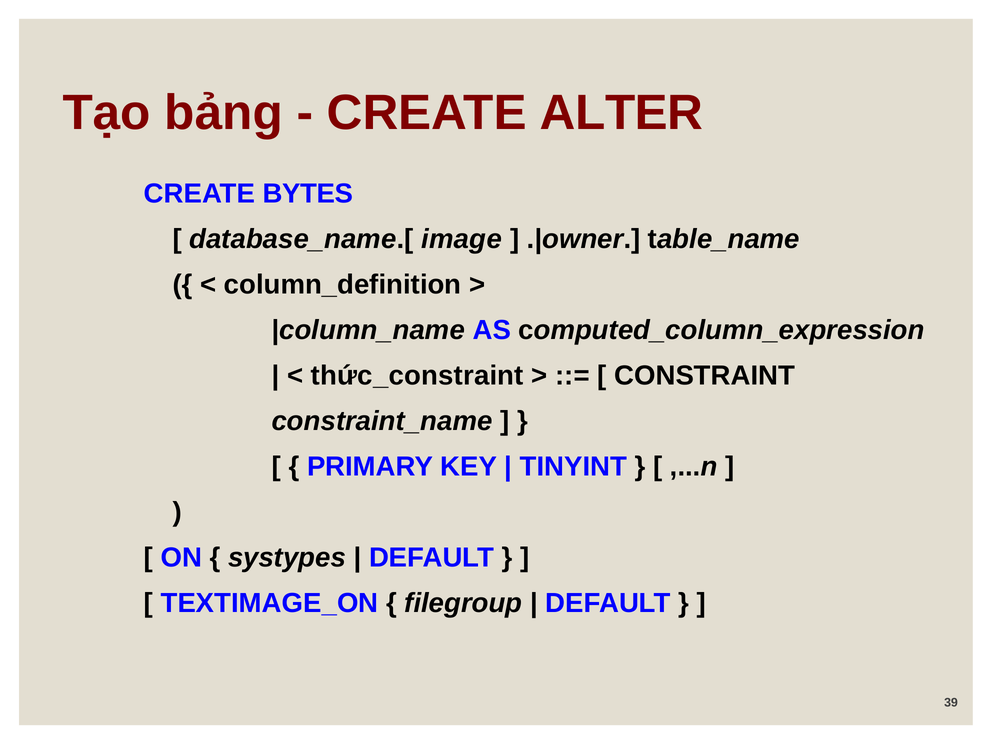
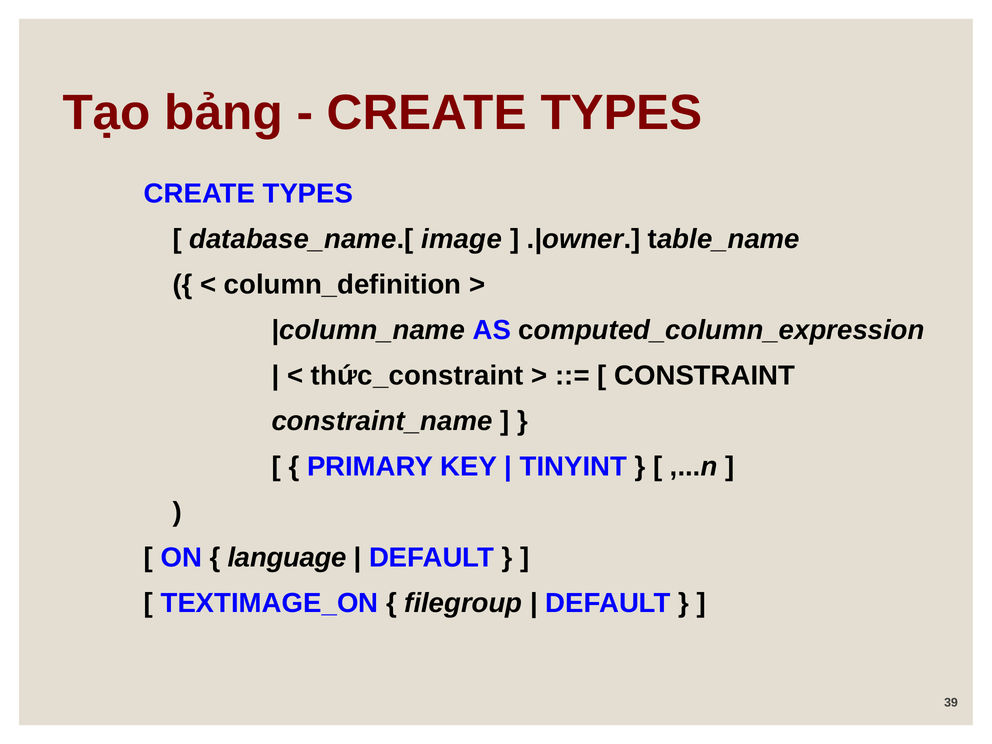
ALTER at (622, 113): ALTER -> TYPES
BYTES at (308, 194): BYTES -> TYPES
systypes: systypes -> language
